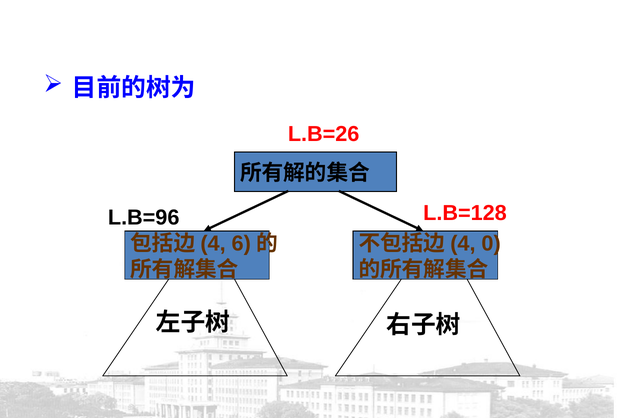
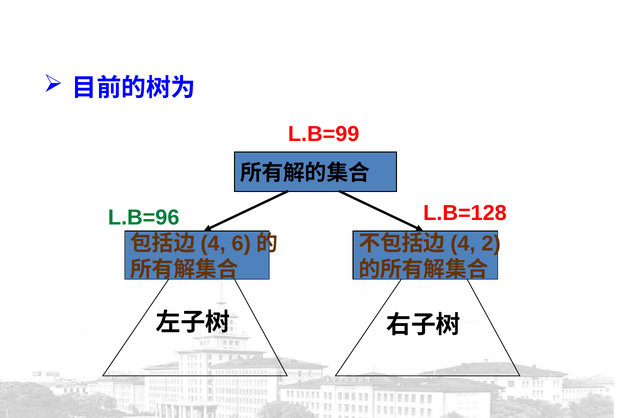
L.B=26: L.B=26 -> L.B=99
L.B=96 colour: black -> green
0: 0 -> 2
